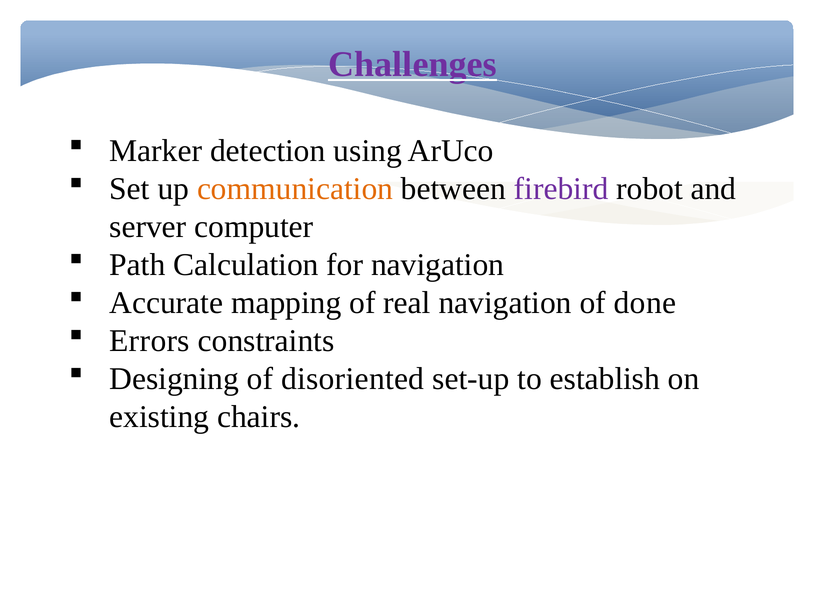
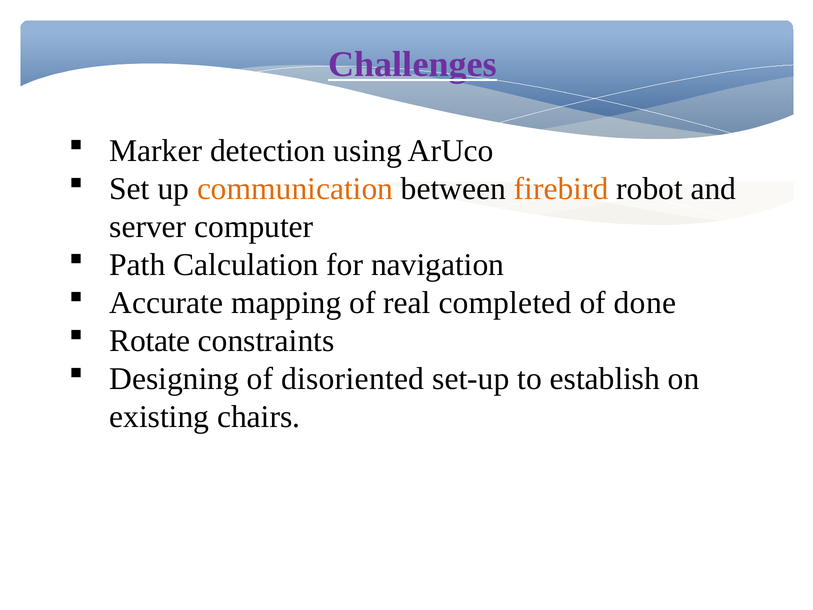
firebird colour: purple -> orange
real navigation: navigation -> completed
Errors: Errors -> Rotate
